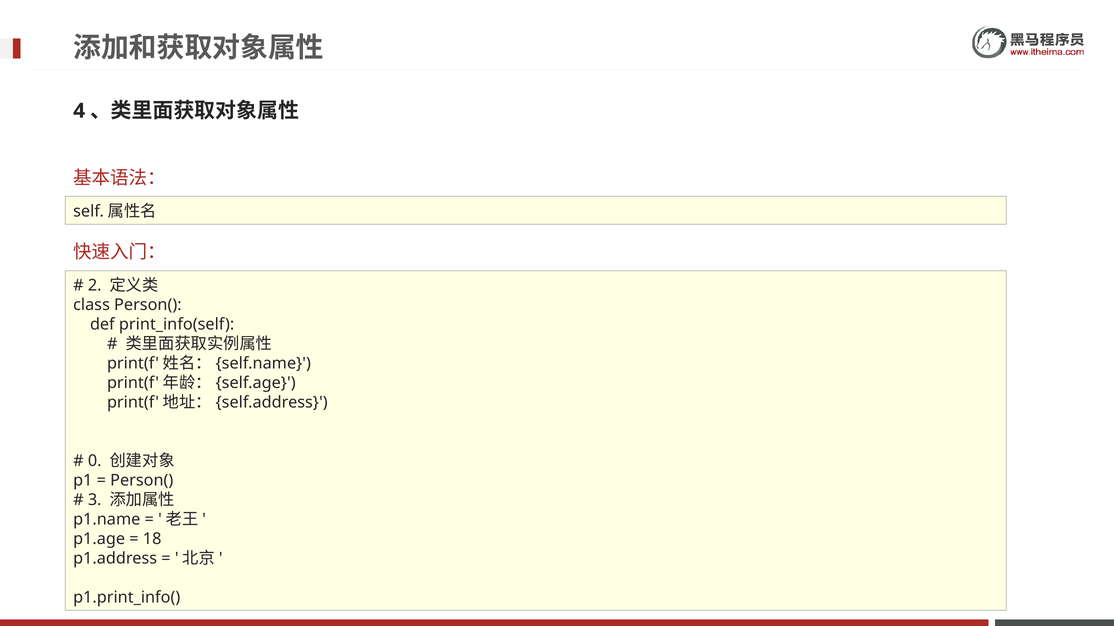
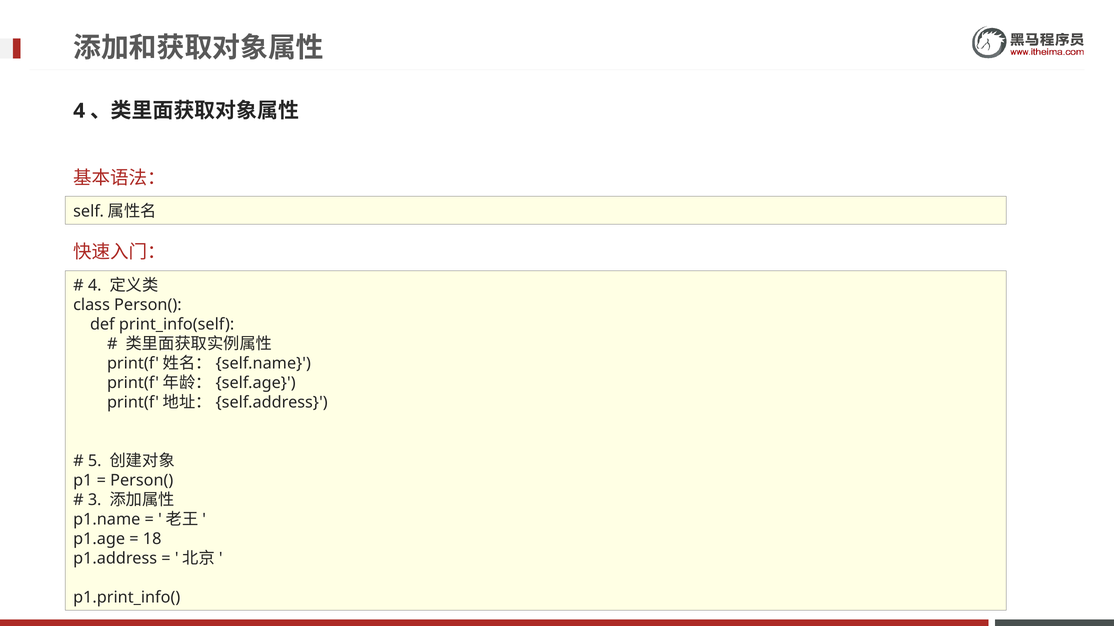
2 at (95, 286): 2 -> 4
0: 0 -> 5
